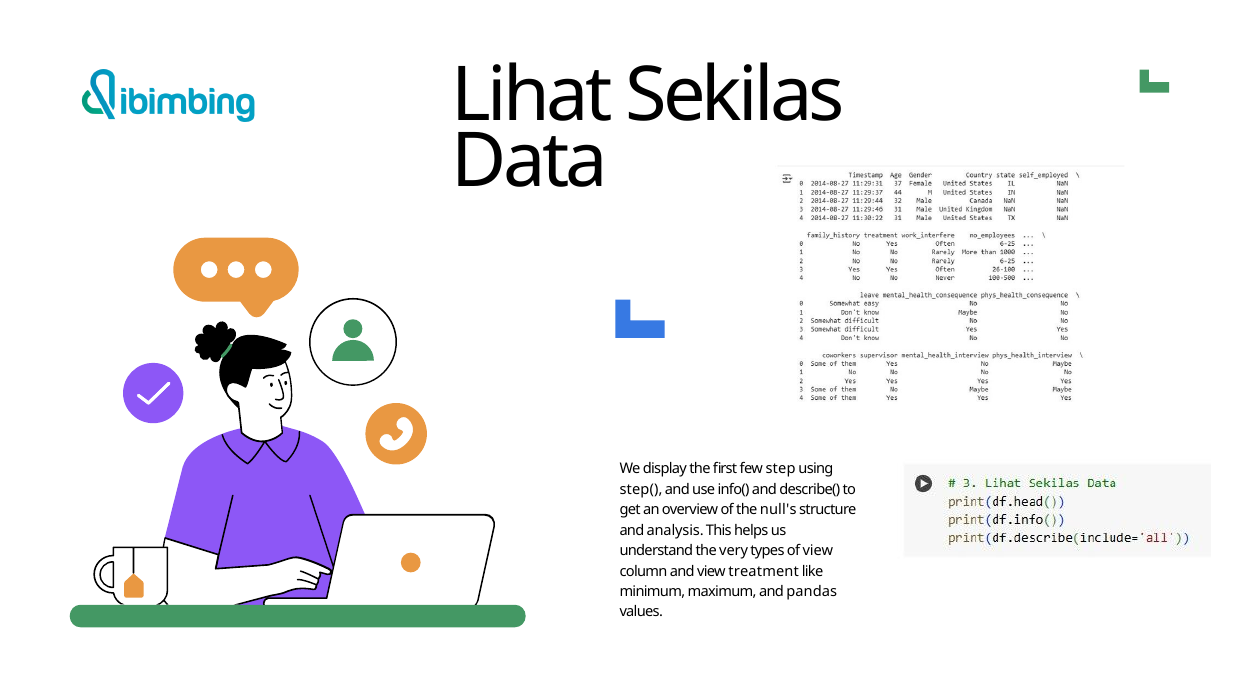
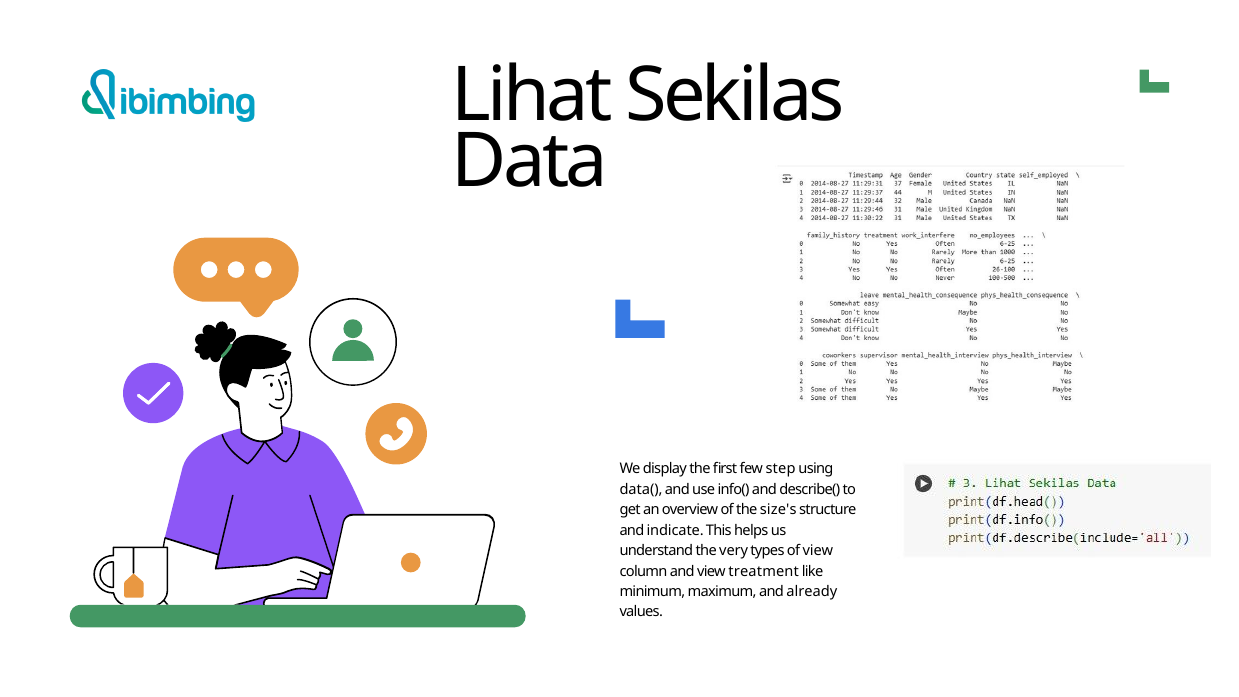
step(: step( -> data(
null's: null's -> size's
analysis: analysis -> indicate
pandas: pandas -> already
